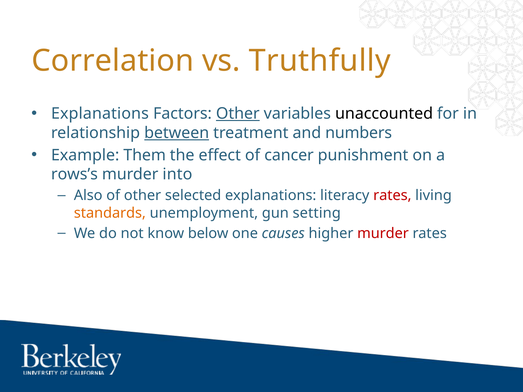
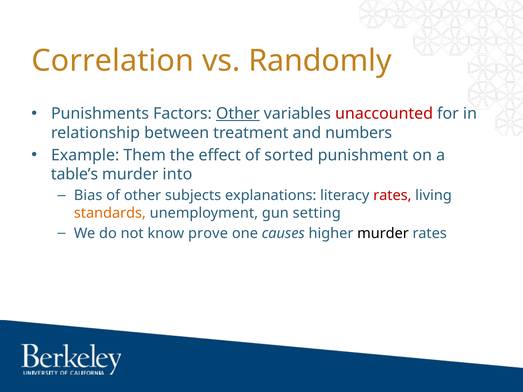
Truthfully: Truthfully -> Randomly
Explanations at (100, 114): Explanations -> Punishments
unaccounted colour: black -> red
between underline: present -> none
cancer: cancer -> sorted
rows’s: rows’s -> table’s
Also: Also -> Bias
selected: selected -> subjects
below: below -> prove
murder at (383, 233) colour: red -> black
